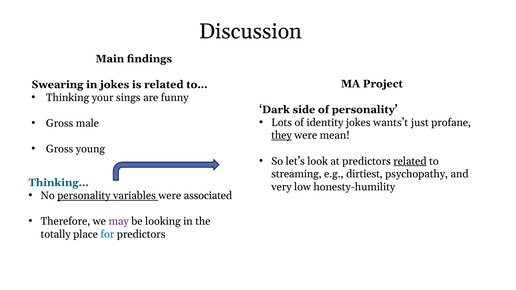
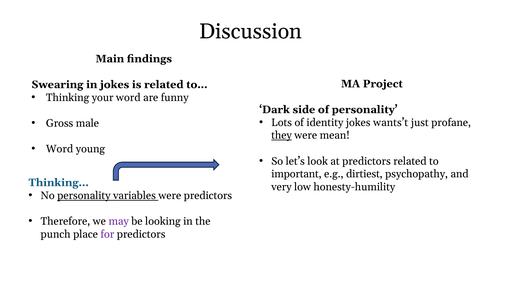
your sings: sings -> word
Gross at (60, 149): Gross -> Word
related at (410, 161) underline: present -> none
streaming: streaming -> important
were associated: associated -> predictors
totally: totally -> punch
for colour: blue -> purple
